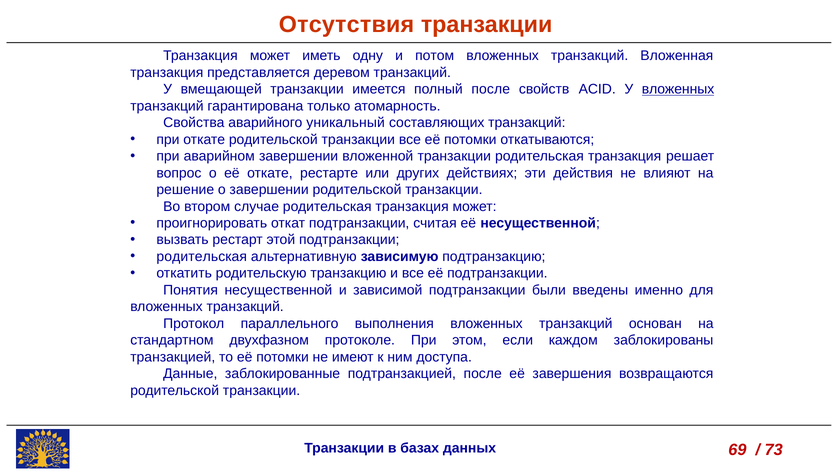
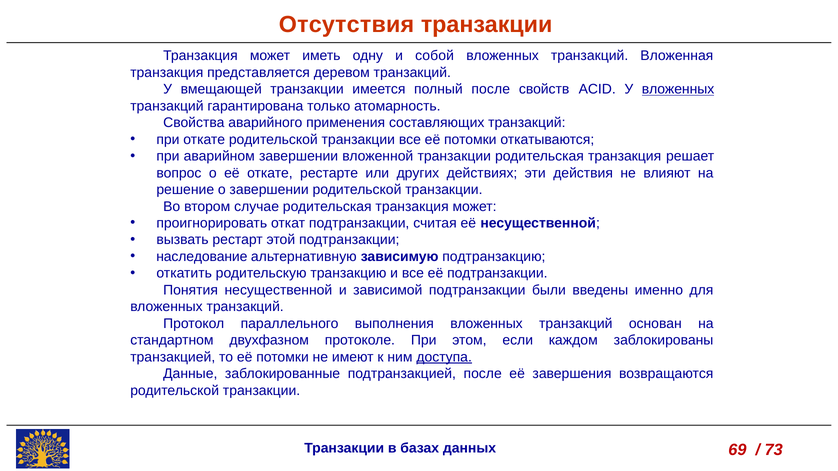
потом: потом -> собой
уникальный: уникальный -> применения
родительская at (202, 257): родительская -> наследование
доступа underline: none -> present
